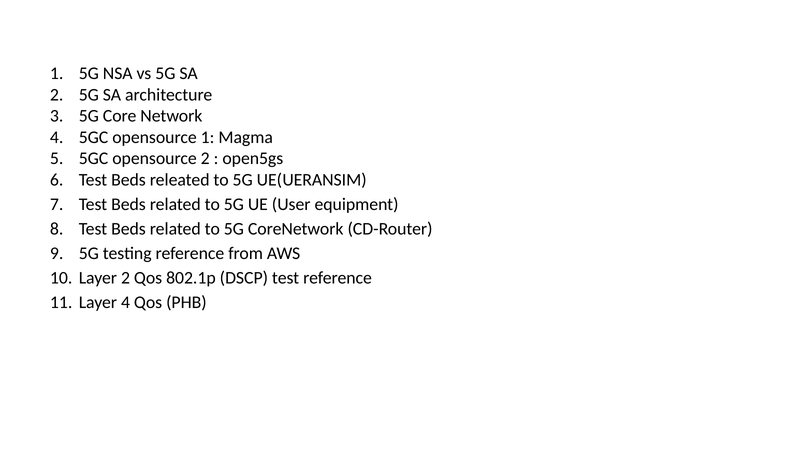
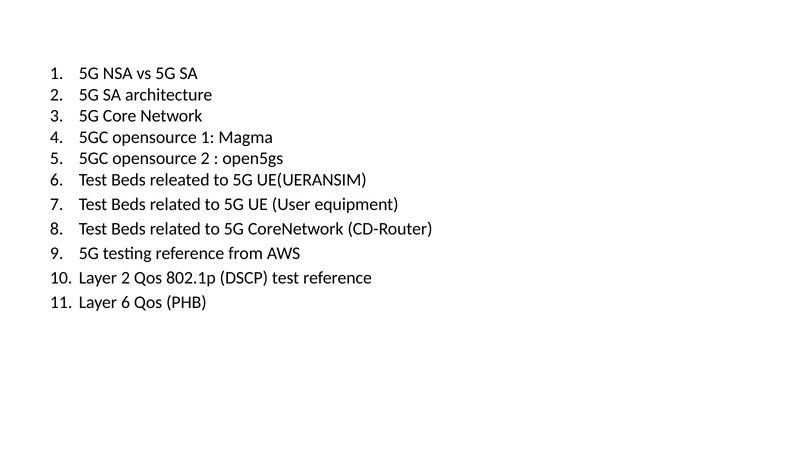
Layer 4: 4 -> 6
